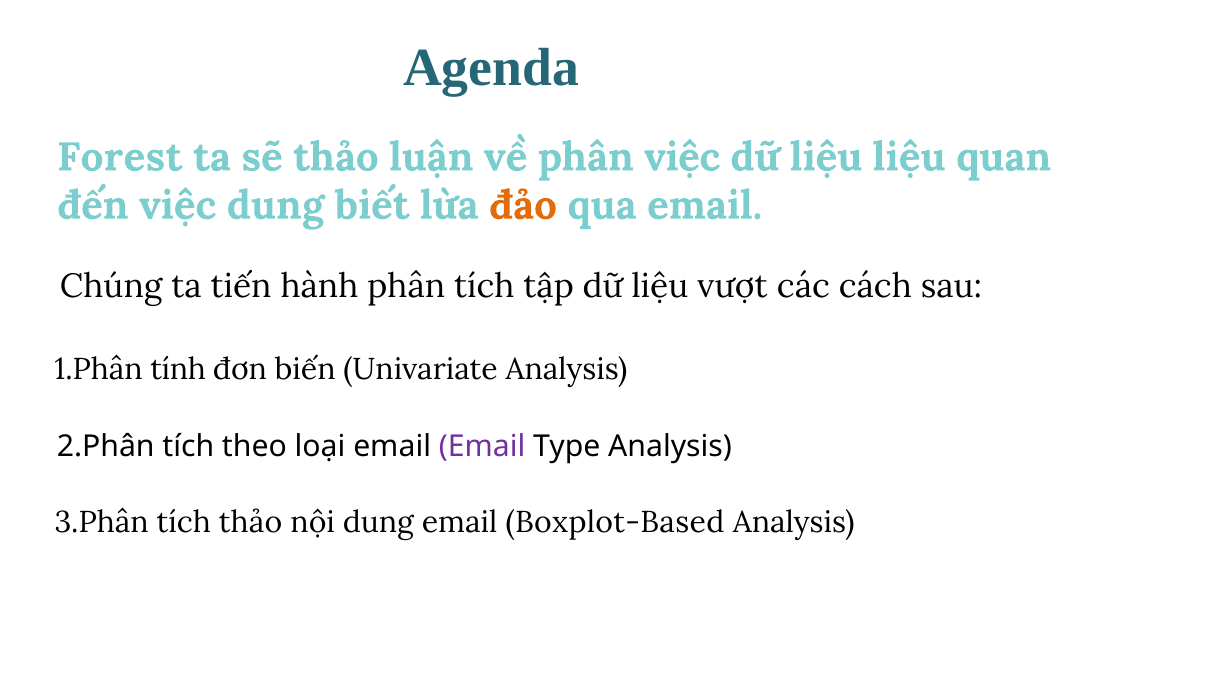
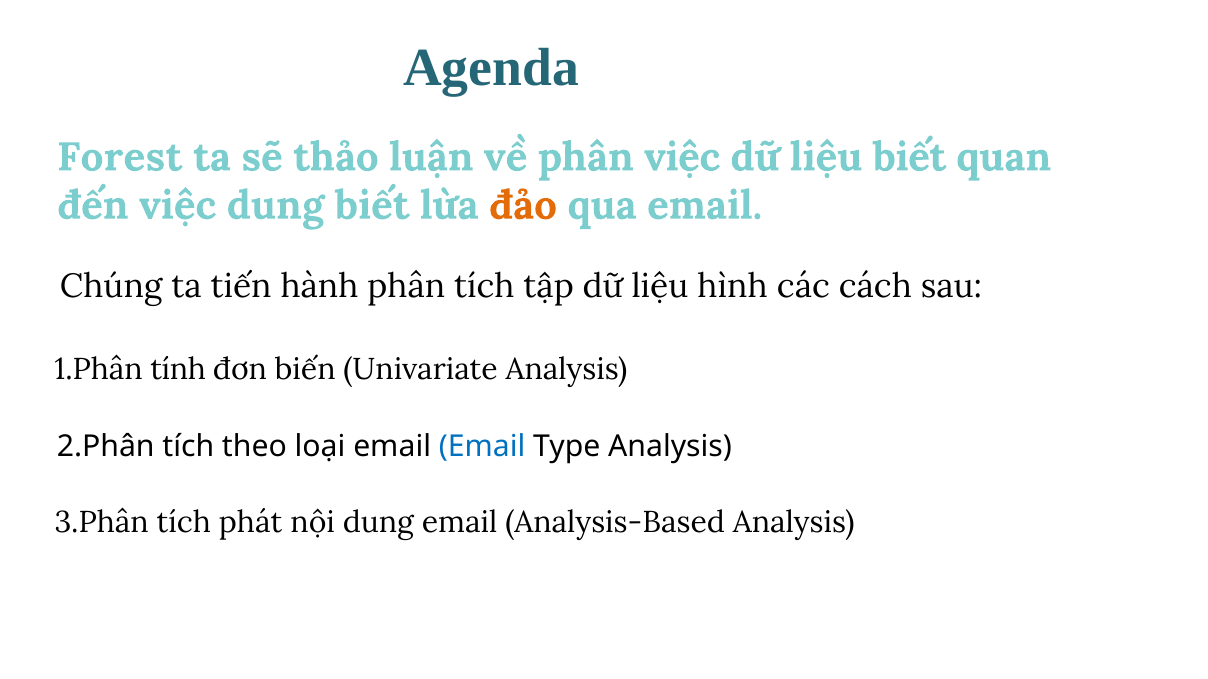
liệu liệu: liệu -> biết
vượt: vượt -> hình
Email at (482, 447) colour: purple -> blue
tích thảo: thảo -> phát
Boxplot-Based: Boxplot-Based -> Analysis-Based
